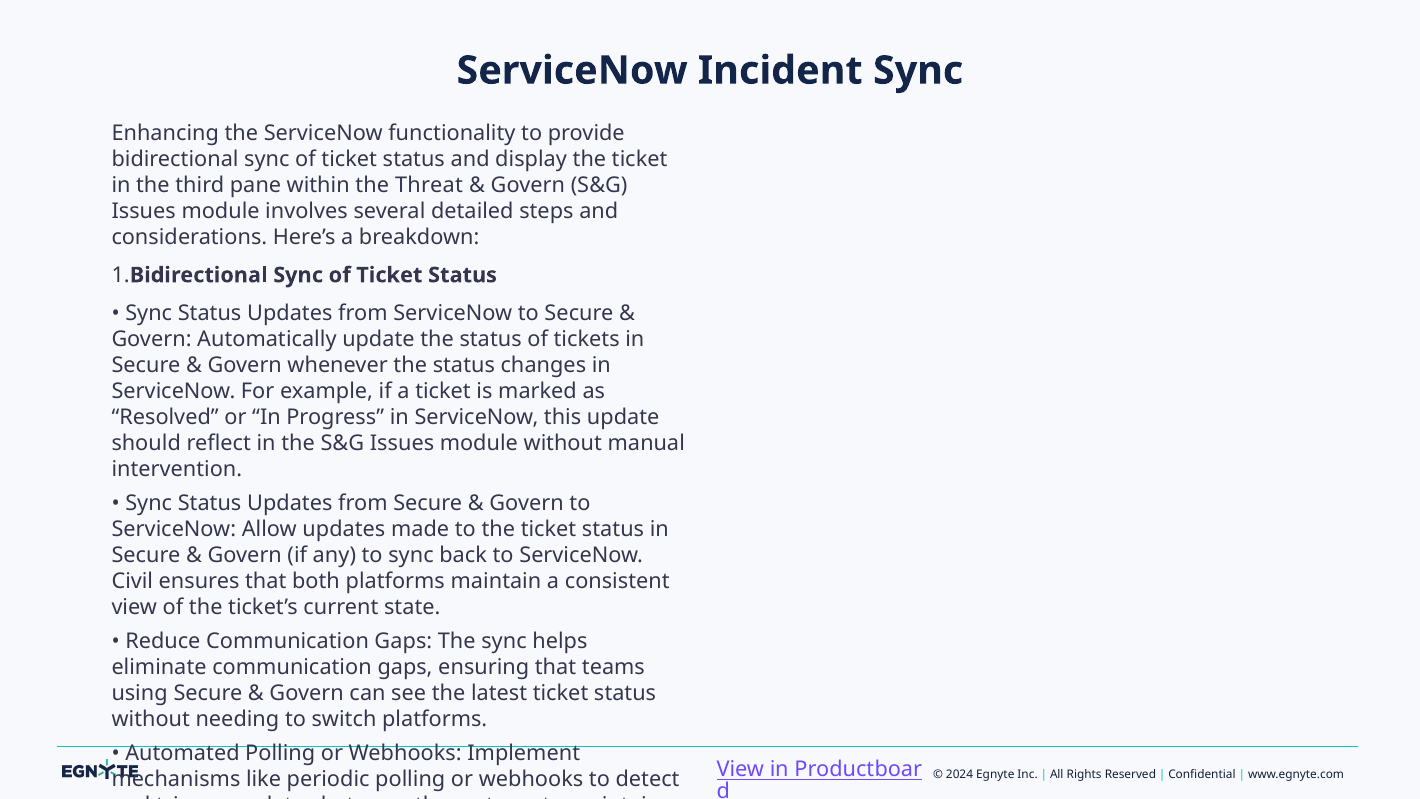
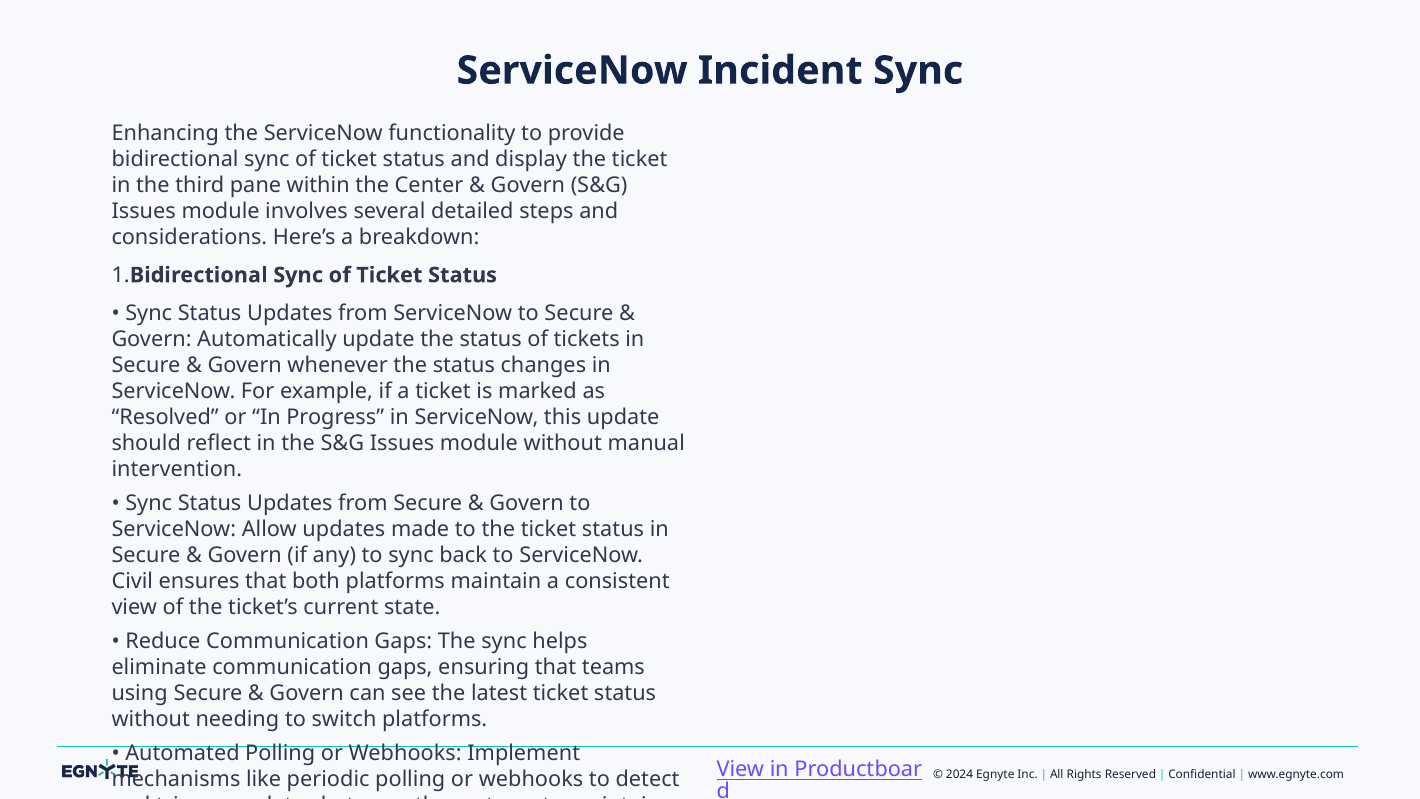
Threat: Threat -> Center
